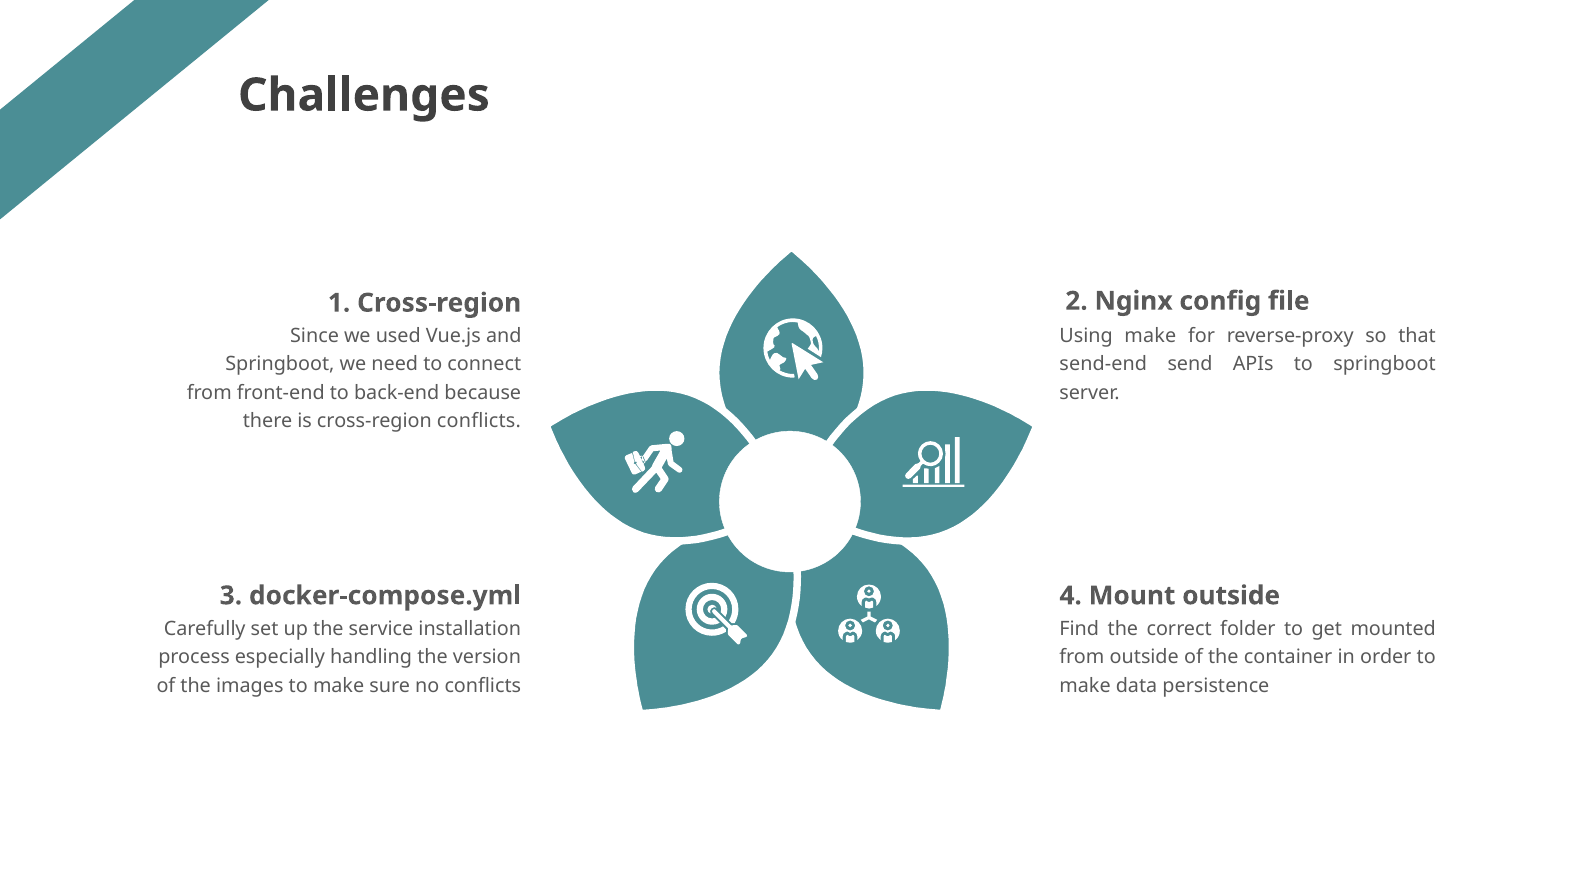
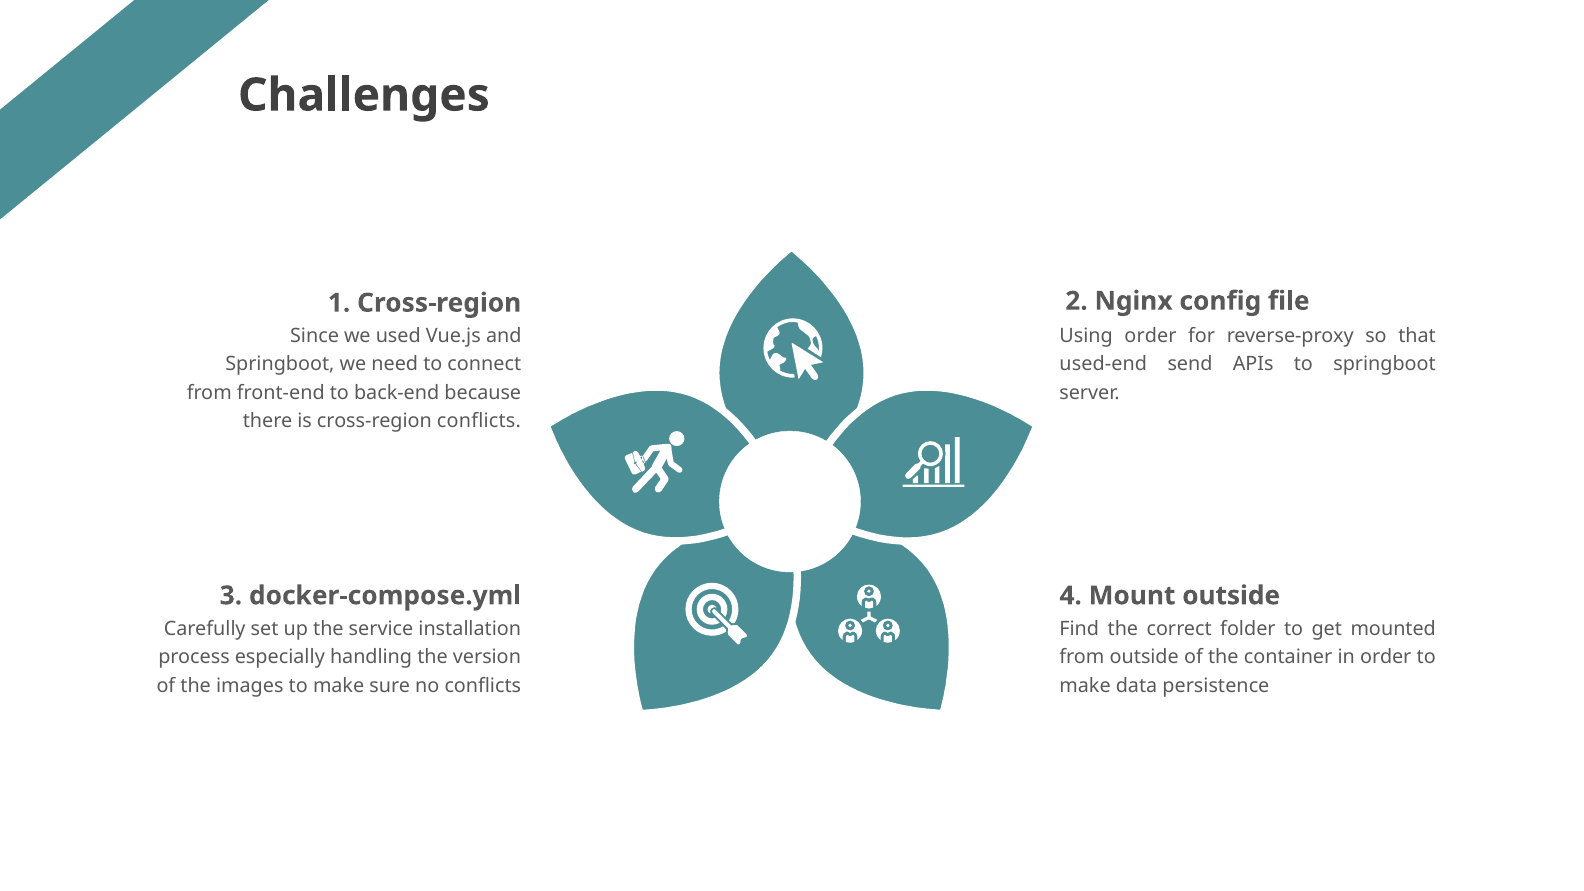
make at (1150, 336): make -> order
send-end: send-end -> used-end
